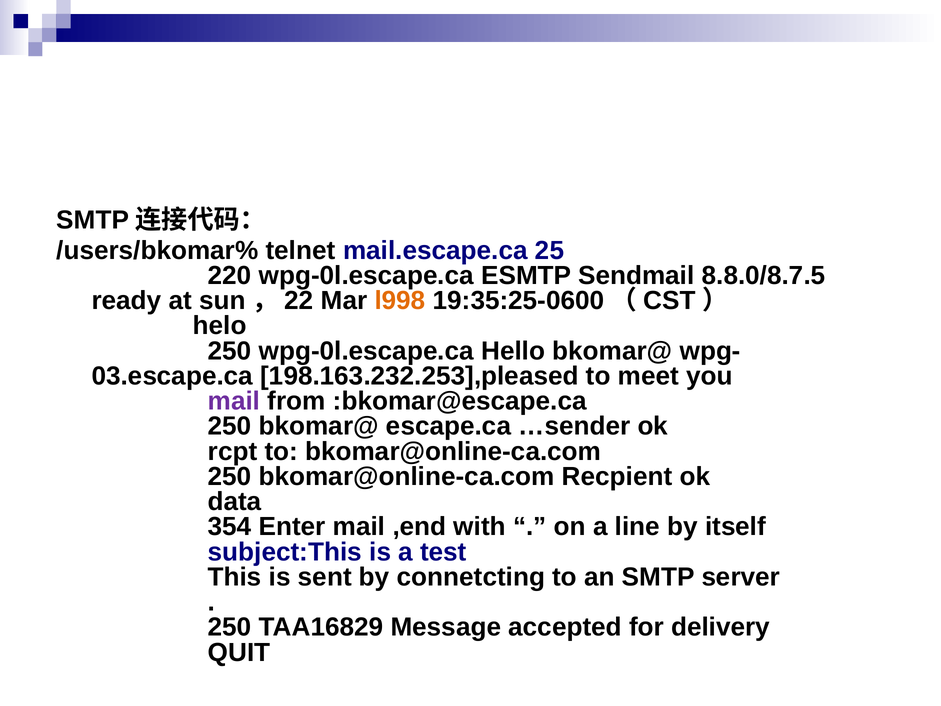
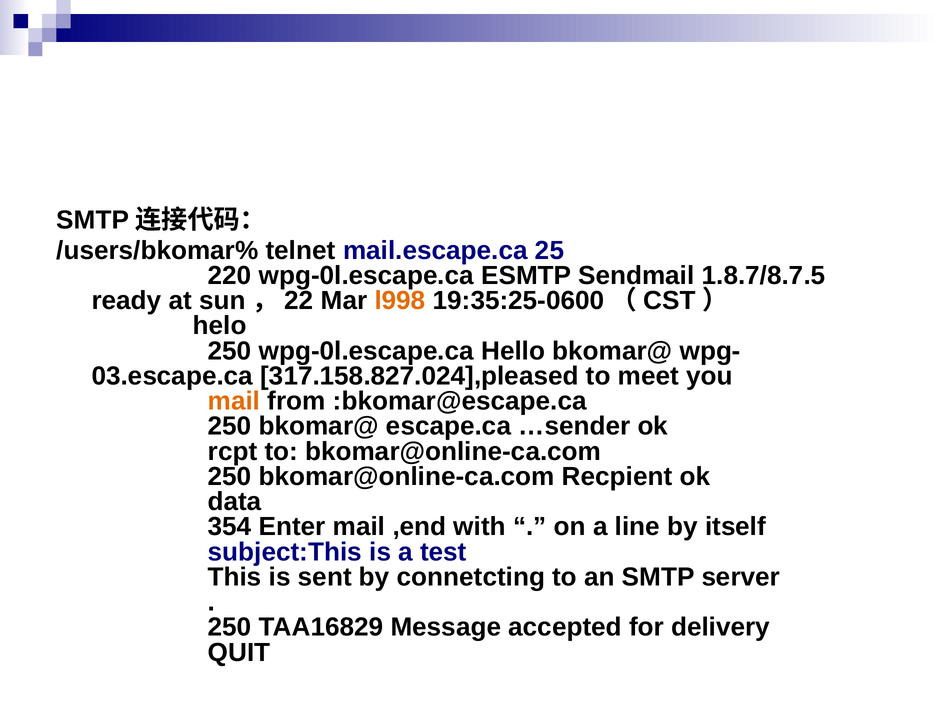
8.8.0/8.7.5: 8.8.0/8.7.5 -> 1.8.7/8.7.5
198.163.232.253],pleased: 198.163.232.253],pleased -> 317.158.827.024],pleased
mail at (234, 401) colour: purple -> orange
